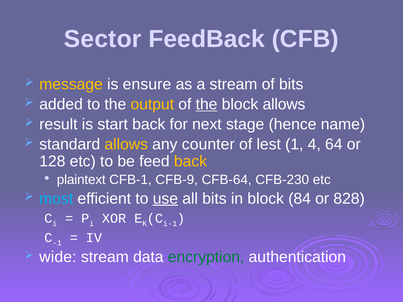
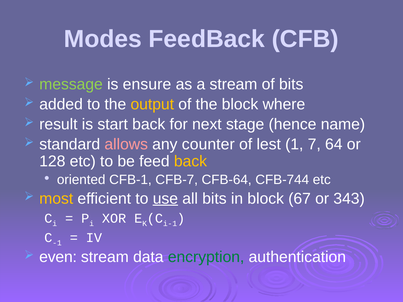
Sector: Sector -> Modes
message colour: yellow -> light green
the at (207, 104) underline: present -> none
block allows: allows -> where
allows at (126, 144) colour: yellow -> pink
4: 4 -> 7
plaintext: plaintext -> oriented
CFB-9: CFB-9 -> CFB-7
CFB-230: CFB-230 -> CFB-744
most colour: light blue -> yellow
84: 84 -> 67
828: 828 -> 343
wide: wide -> even
